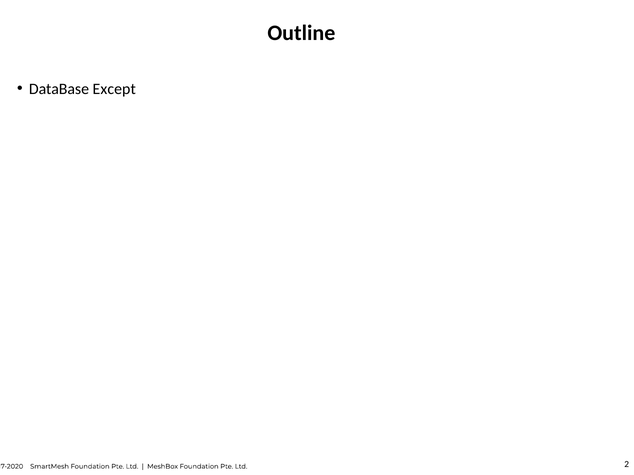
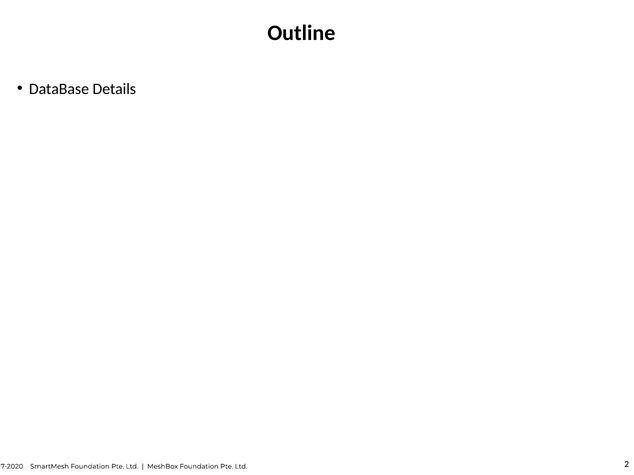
Except: Except -> Details
